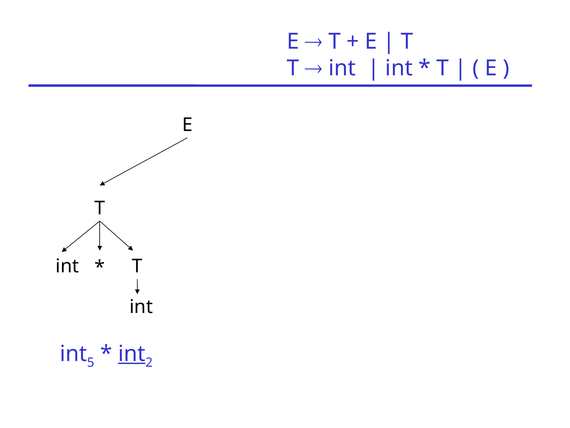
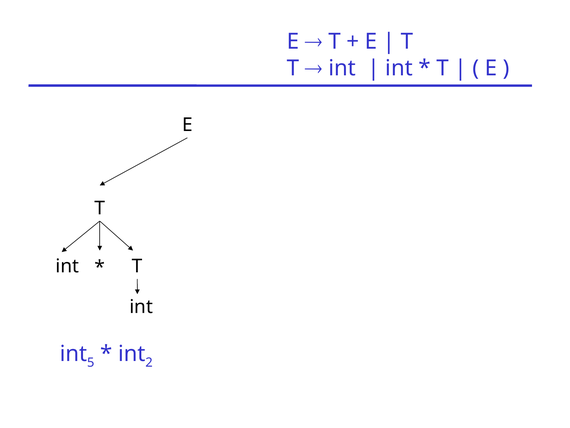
int at (132, 353) underline: present -> none
